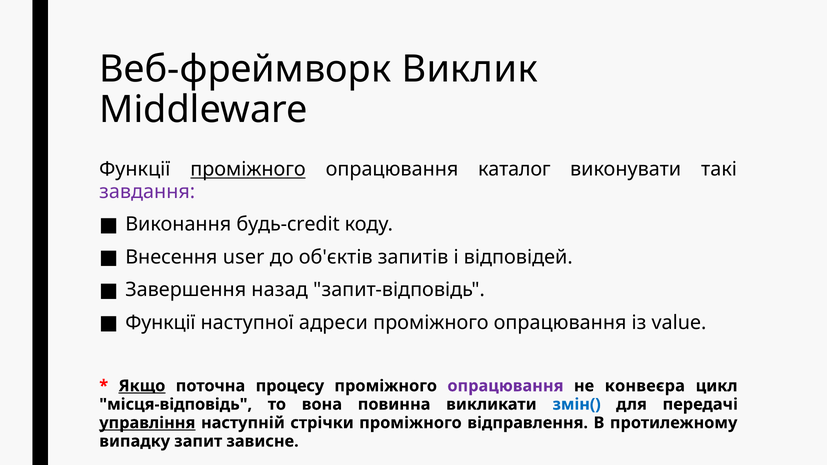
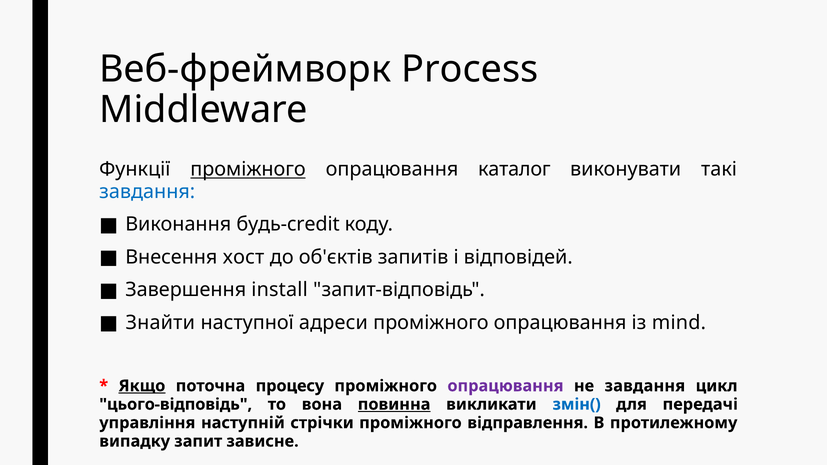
Виклик: Виклик -> Process
завдання at (147, 192) colour: purple -> blue
user: user -> хост
назад: назад -> install
Функції at (160, 323): Функції -> Знайти
value: value -> mind
не конвеєра: конвеєра -> завдання
місця-відповідь: місця-відповідь -> цього-відповідь
повинна underline: none -> present
управління underline: present -> none
